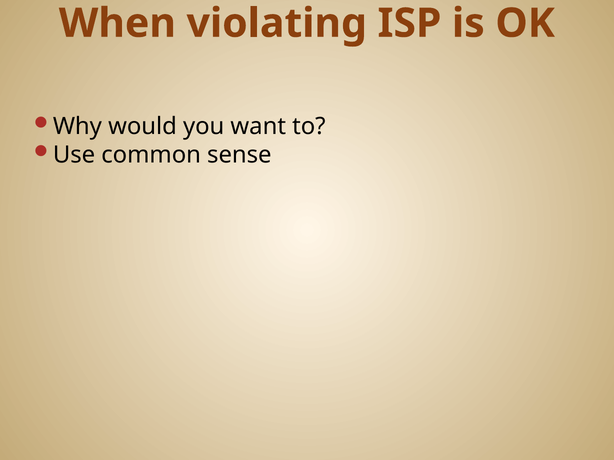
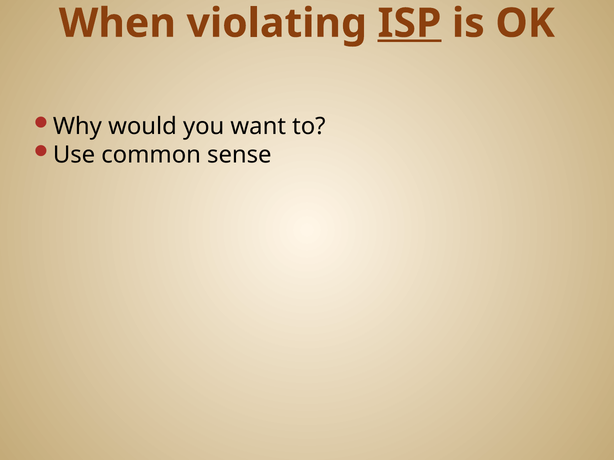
ISP underline: none -> present
